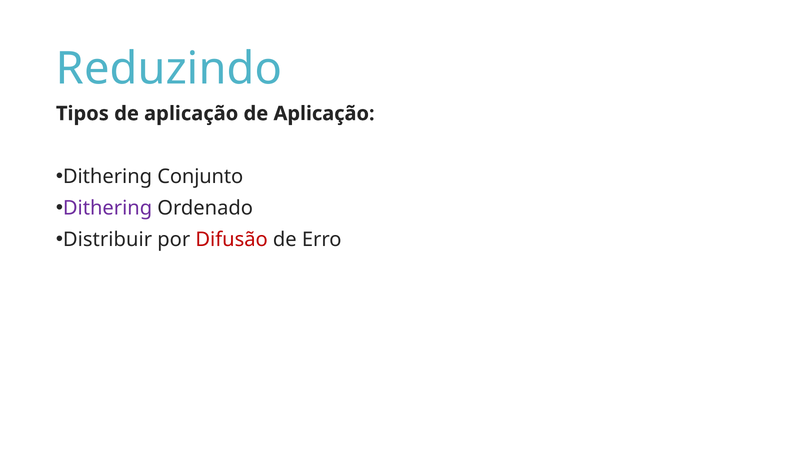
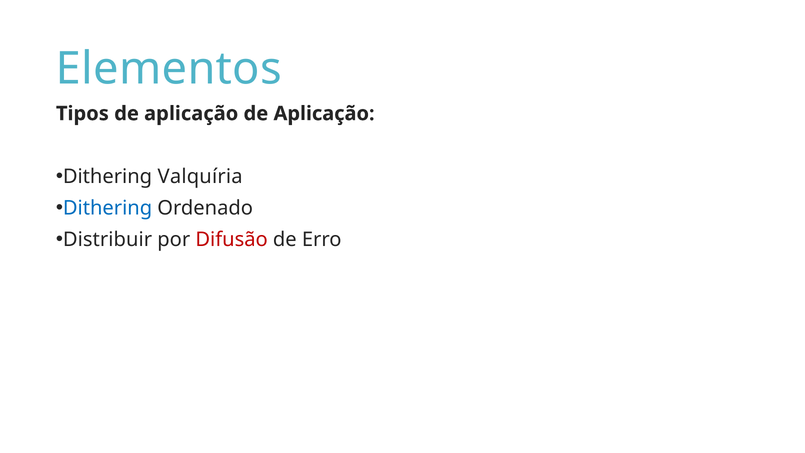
Reduzindo: Reduzindo -> Elementos
Conjunto: Conjunto -> Valquíria
Dithering at (108, 208) colour: purple -> blue
